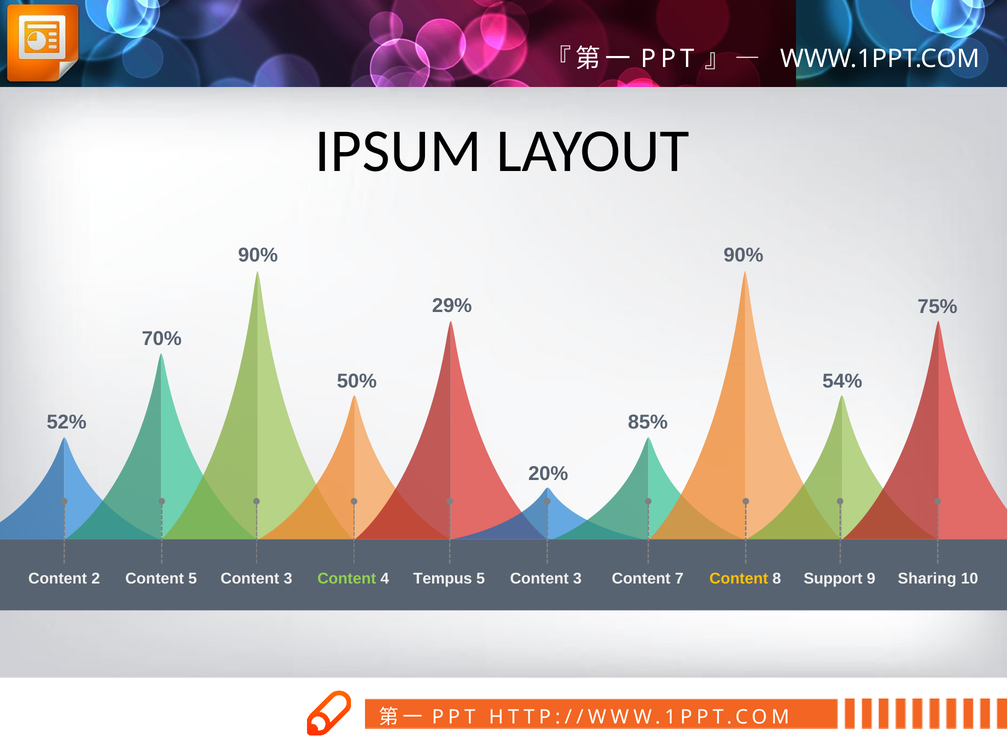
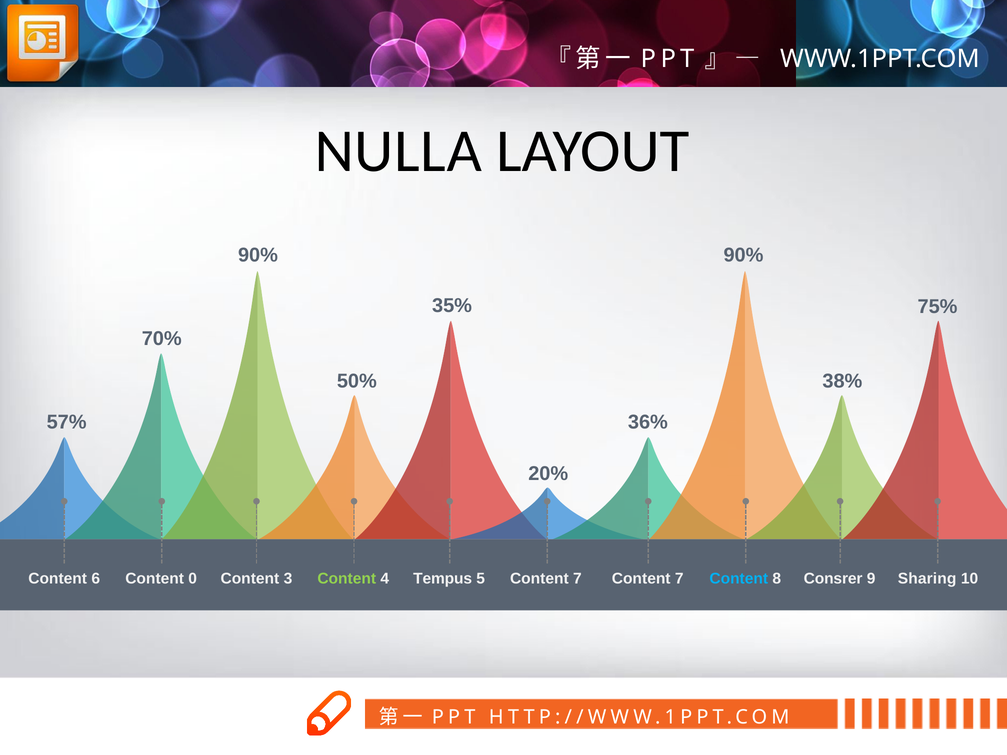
IPSUM: IPSUM -> NULLA
29%: 29% -> 35%
54%: 54% -> 38%
52%: 52% -> 57%
85%: 85% -> 36%
2: 2 -> 6
Content 5: 5 -> 0
3 at (577, 579): 3 -> 7
Content at (739, 579) colour: yellow -> light blue
Support: Support -> Consrer
